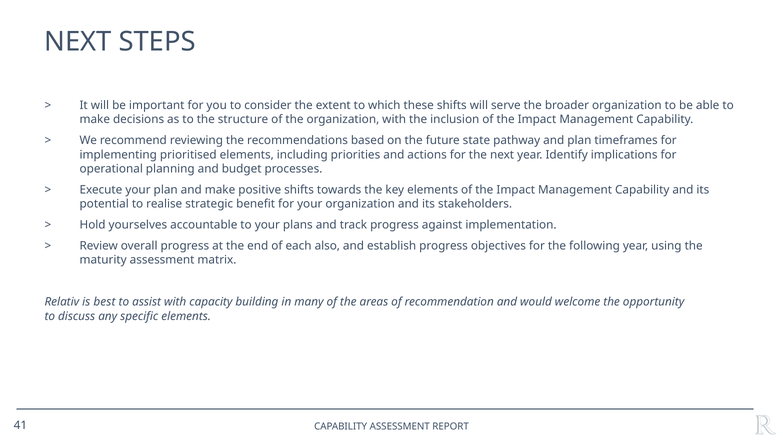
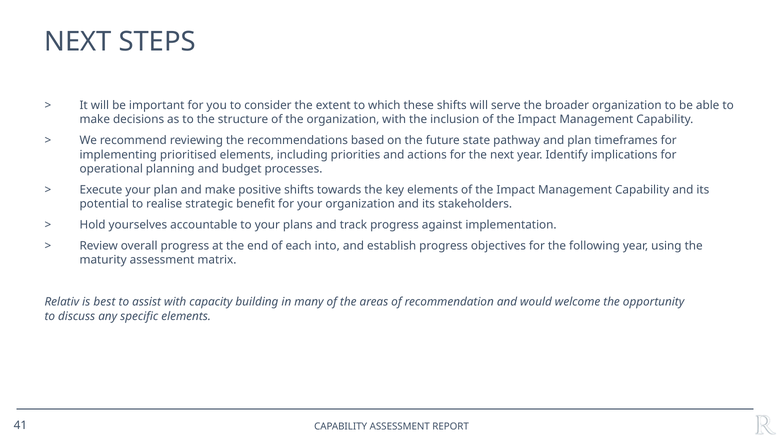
also: also -> into
